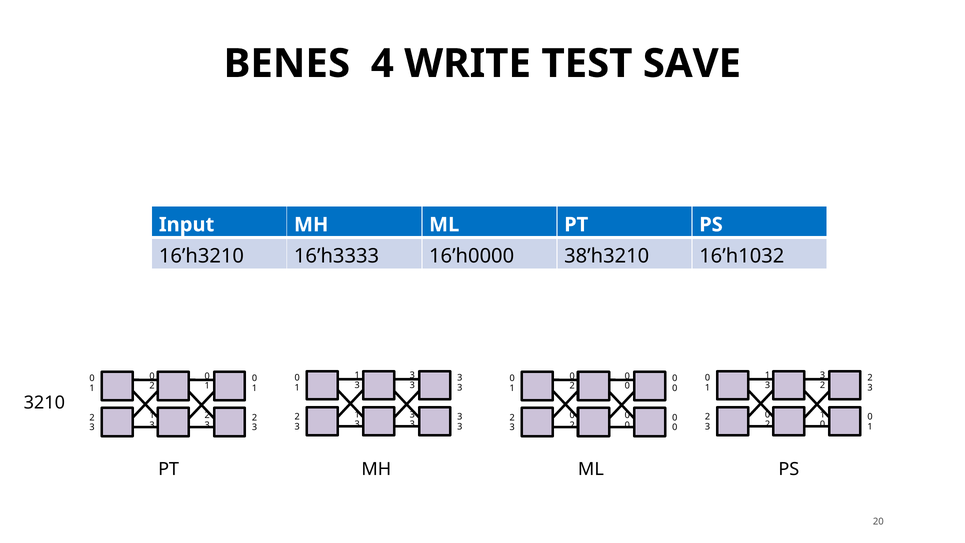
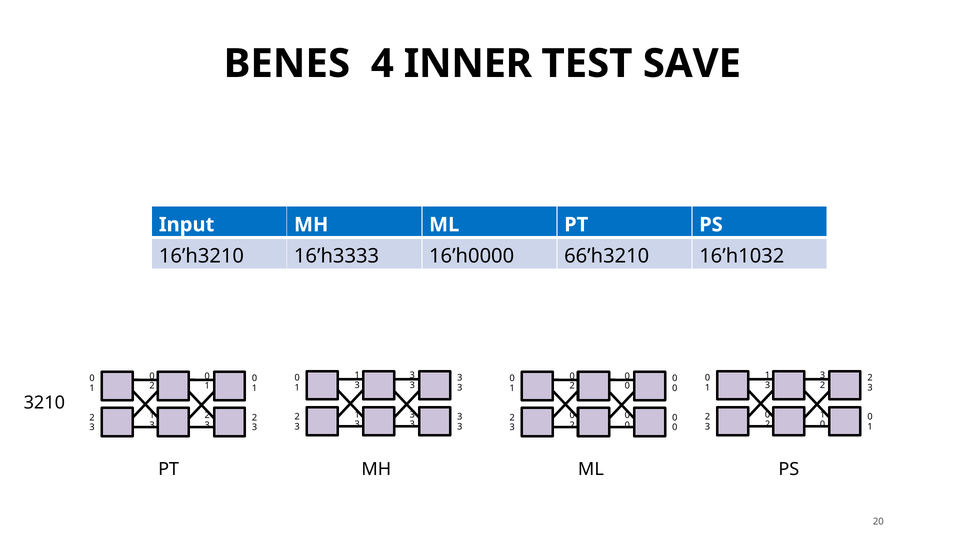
WRITE: WRITE -> INNER
38’h3210: 38’h3210 -> 66’h3210
